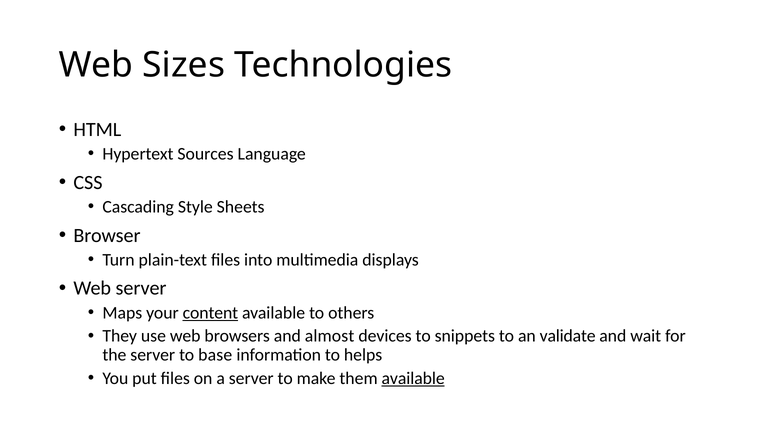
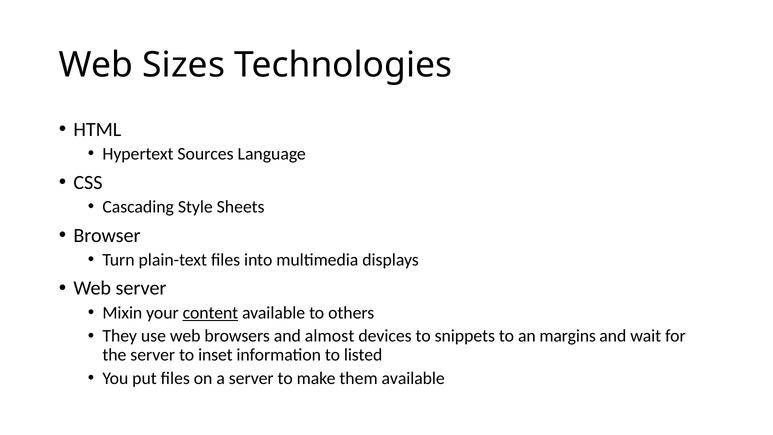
Maps: Maps -> Mixin
validate: validate -> margins
base: base -> inset
helps: helps -> listed
available at (413, 378) underline: present -> none
